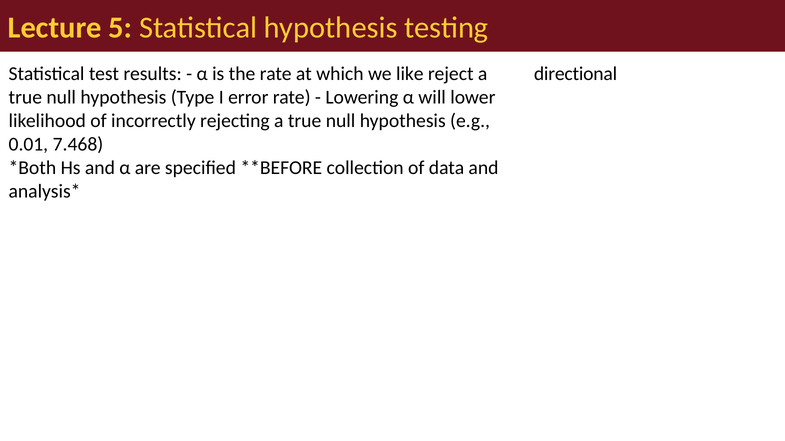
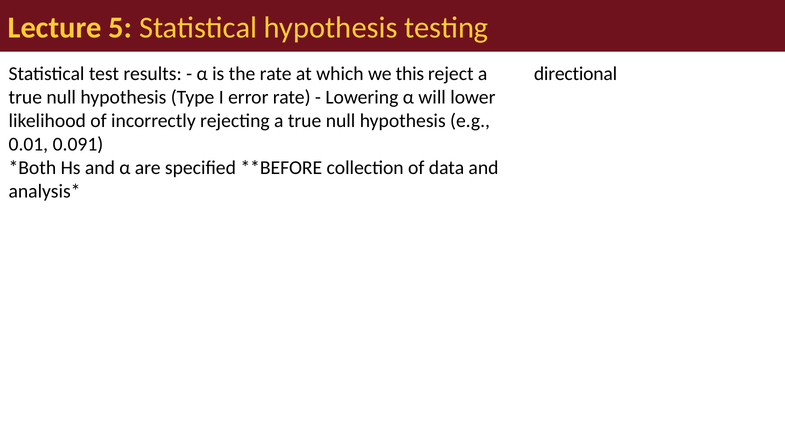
like: like -> this
7.468: 7.468 -> 0.091
